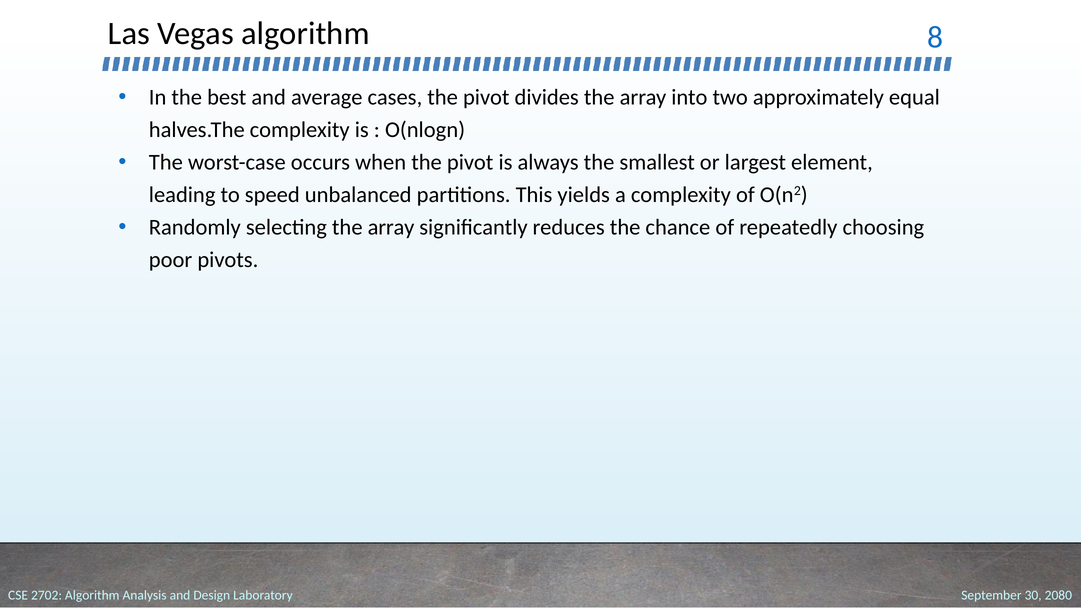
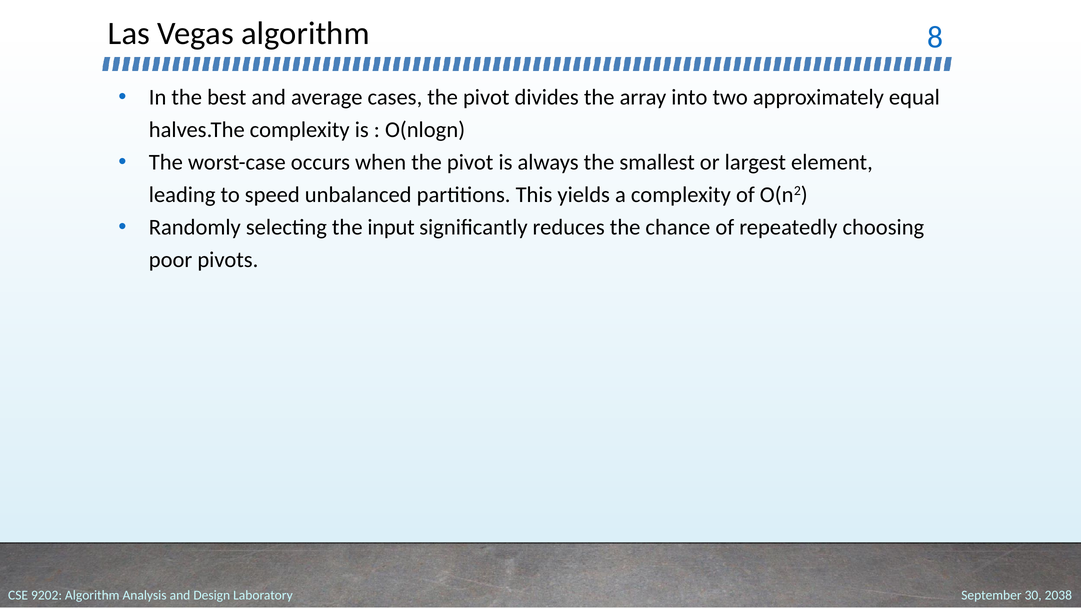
selecting the array: array -> input
2702: 2702 -> 9202
2080: 2080 -> 2038
